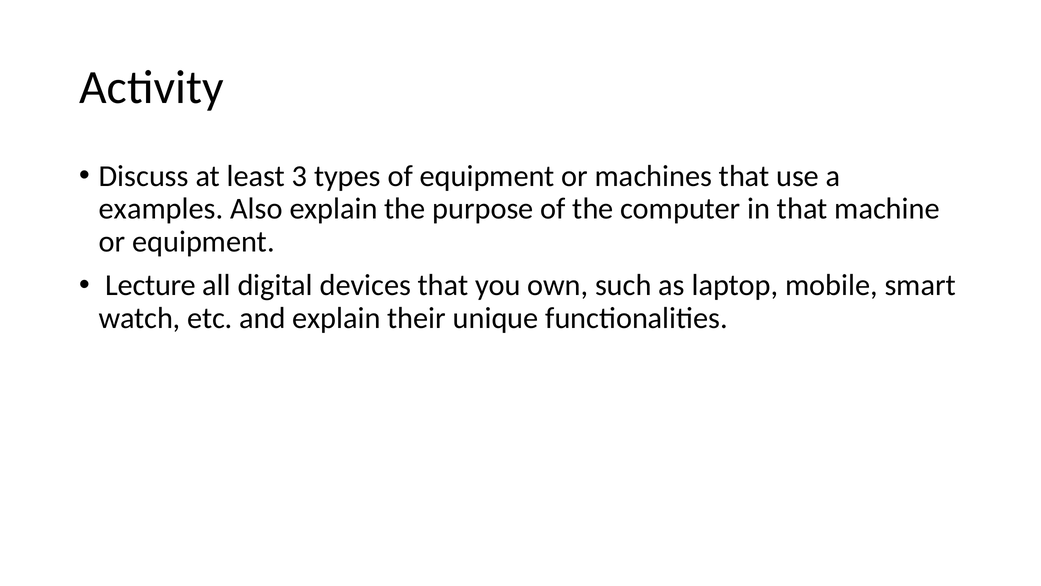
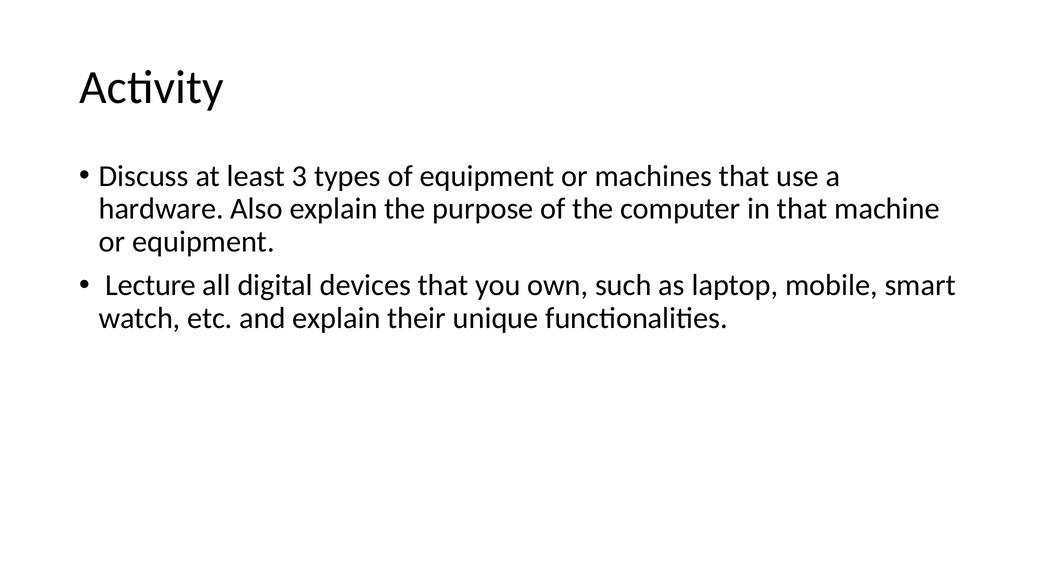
examples: examples -> hardware
